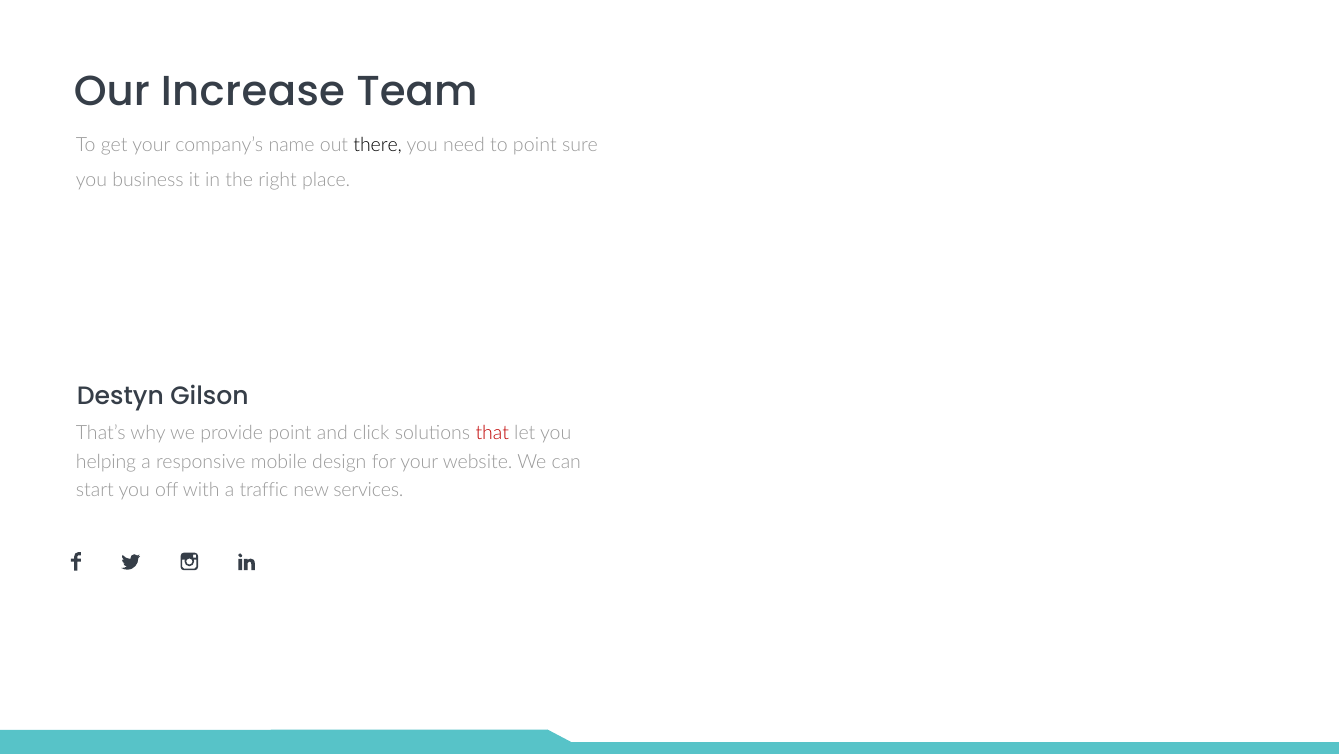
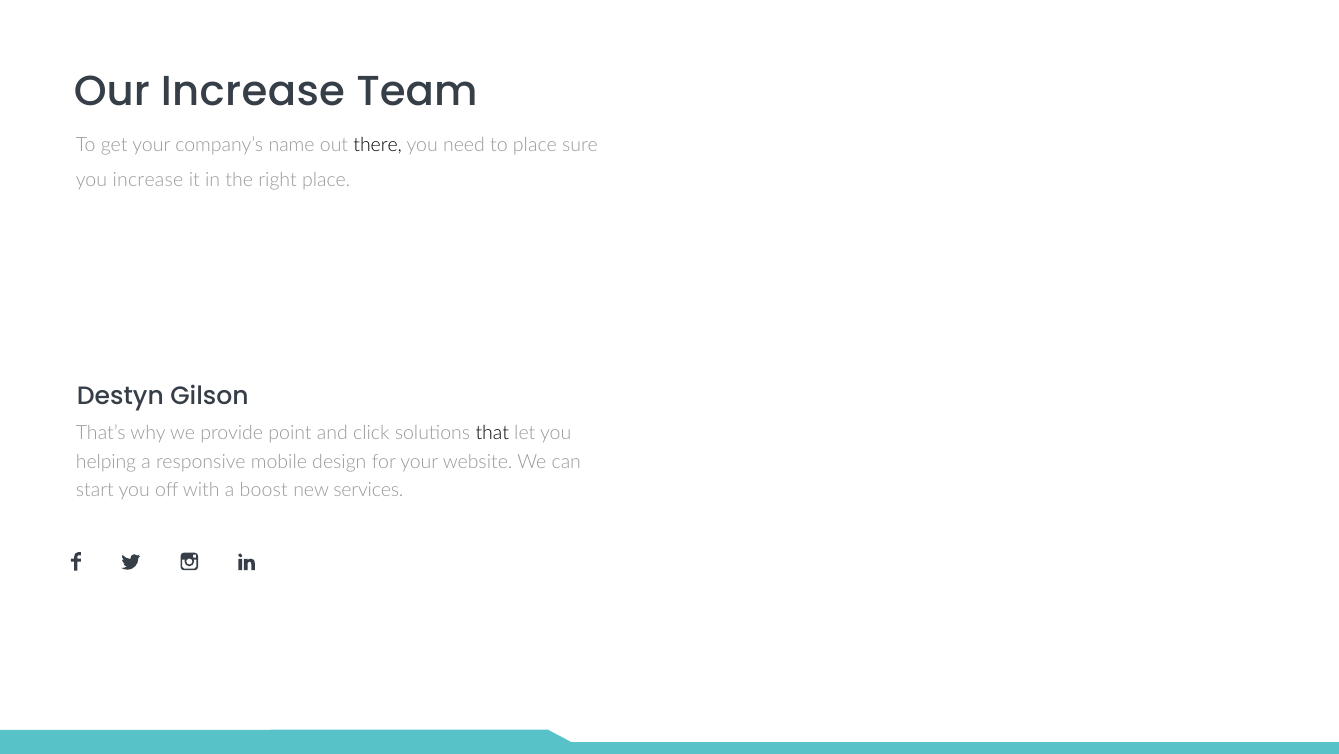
to point: point -> place
you business: business -> increase
that colour: red -> black
traffic: traffic -> boost
